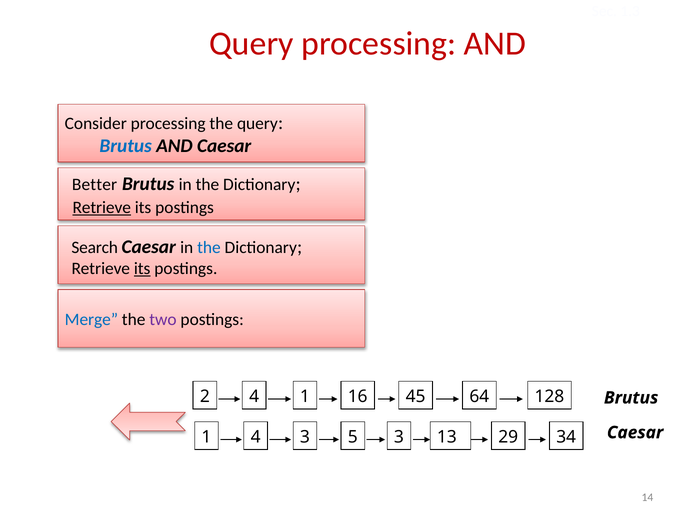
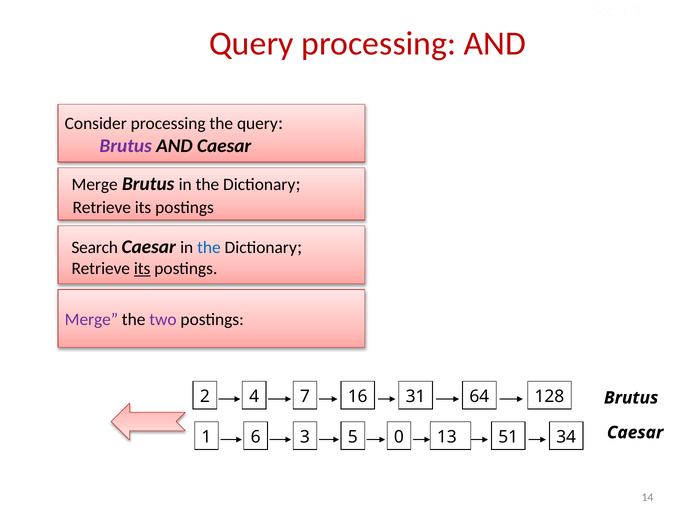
Brutus at (126, 146) colour: blue -> purple
Better at (95, 184): Better -> Merge
Retrieve at (102, 208) underline: present -> none
Merge at (91, 320) colour: blue -> purple
4 1: 1 -> 7
45: 45 -> 31
1 4: 4 -> 6
5 3: 3 -> 0
29: 29 -> 51
